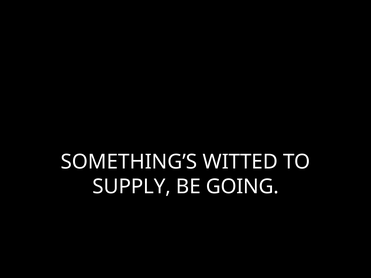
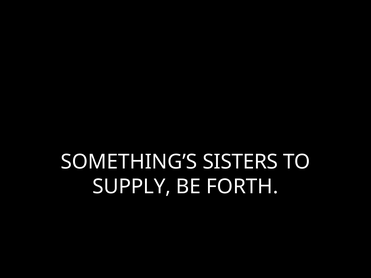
WITTED: WITTED -> SISTERS
GOING: GOING -> FORTH
